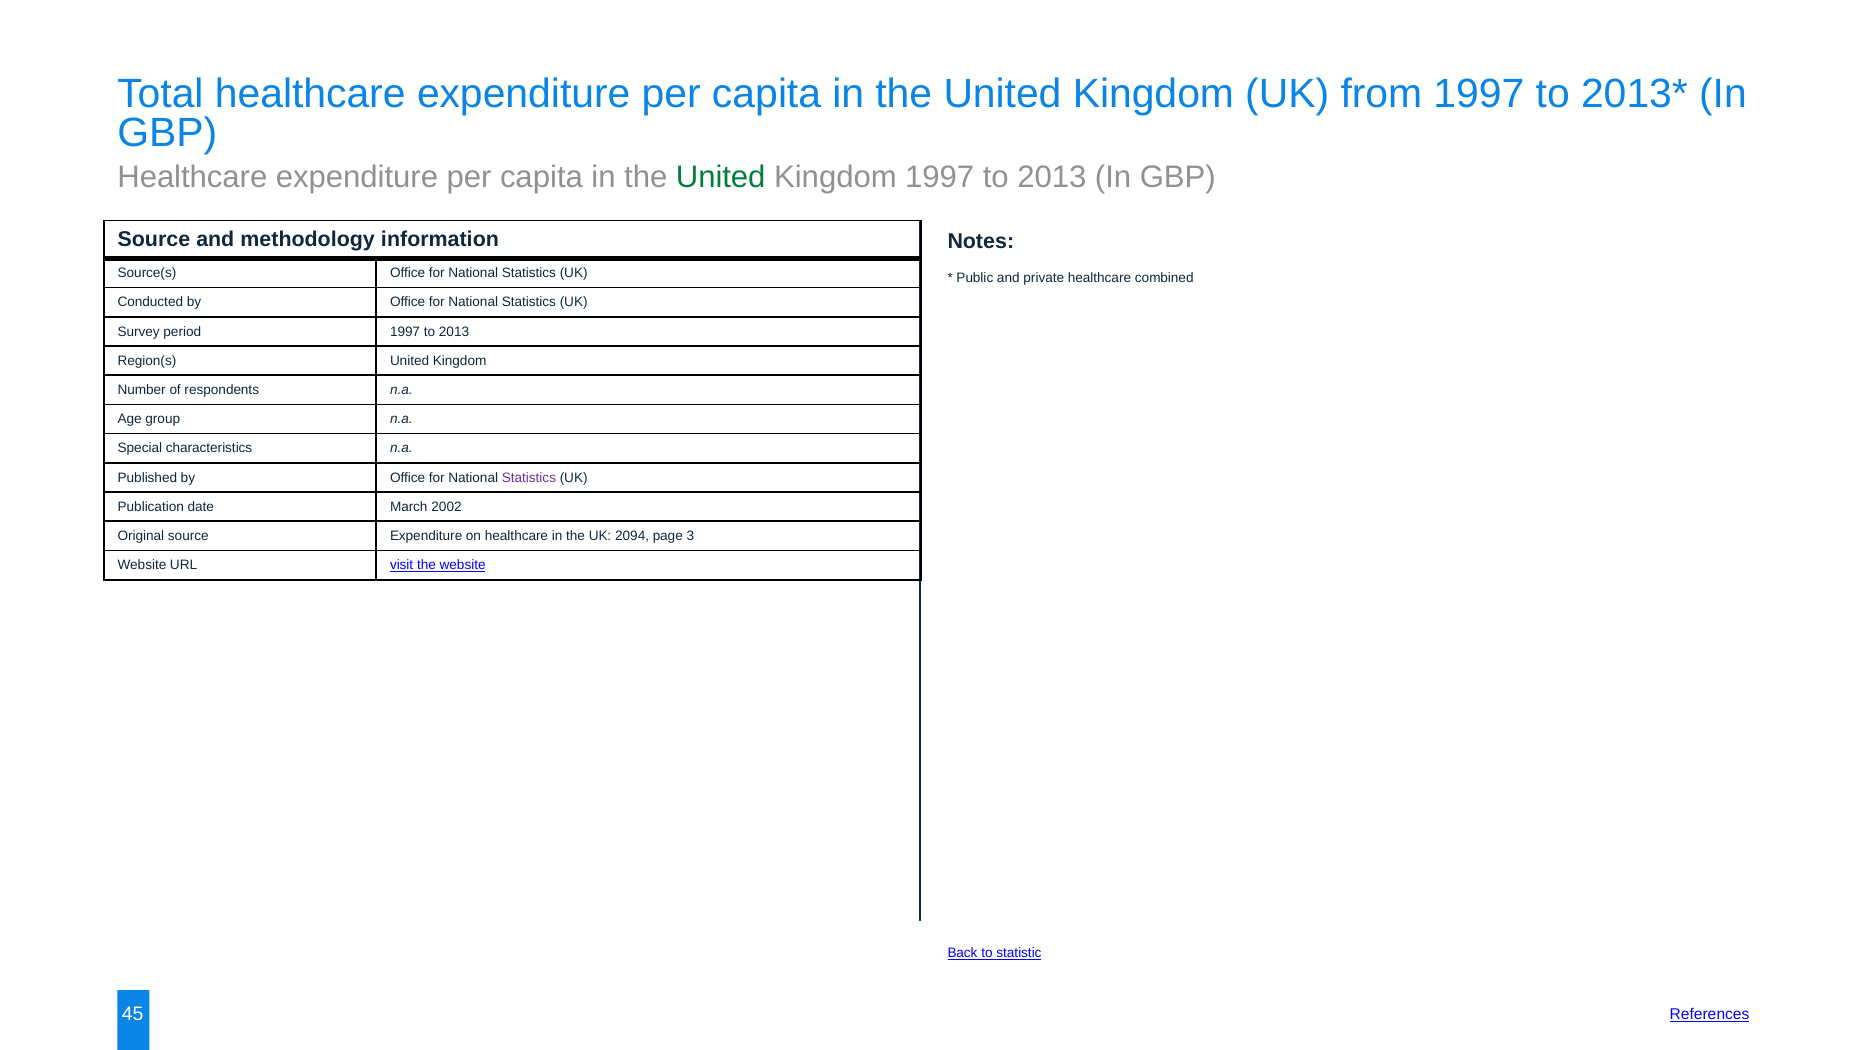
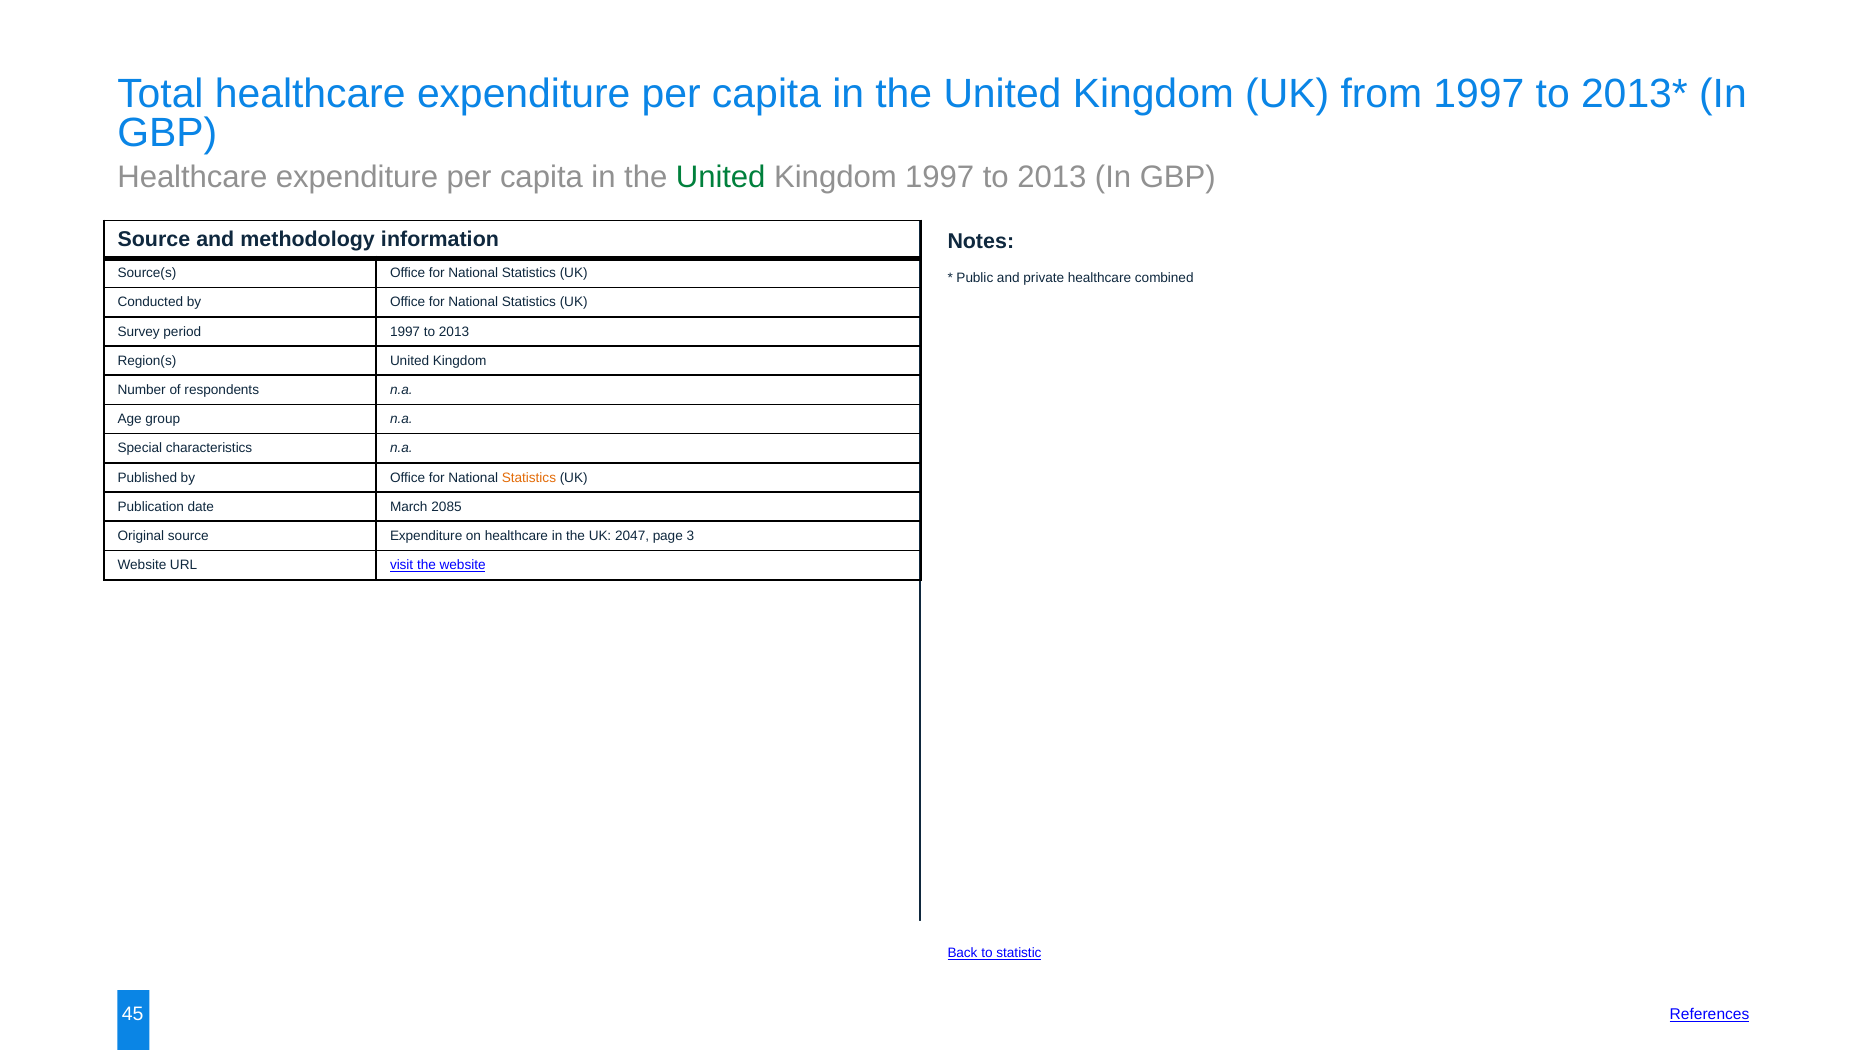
Statistics at (529, 478) colour: purple -> orange
2002: 2002 -> 2085
2094: 2094 -> 2047
